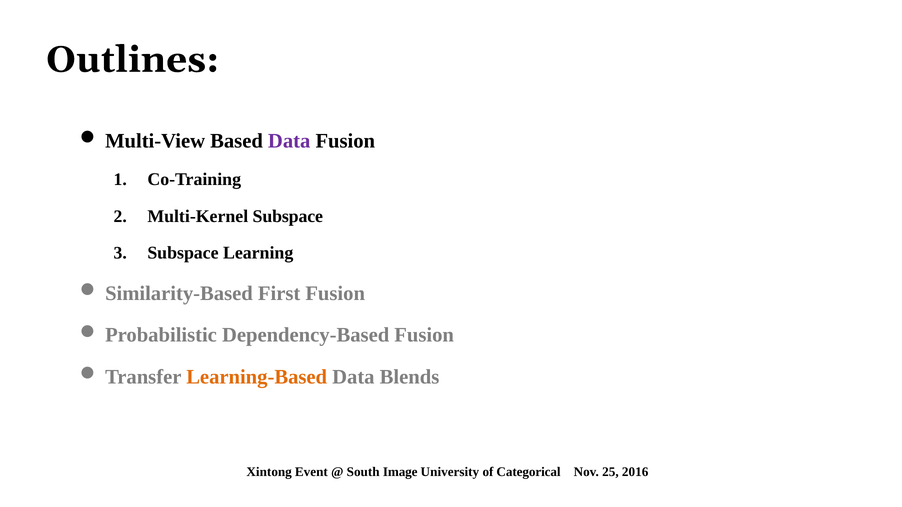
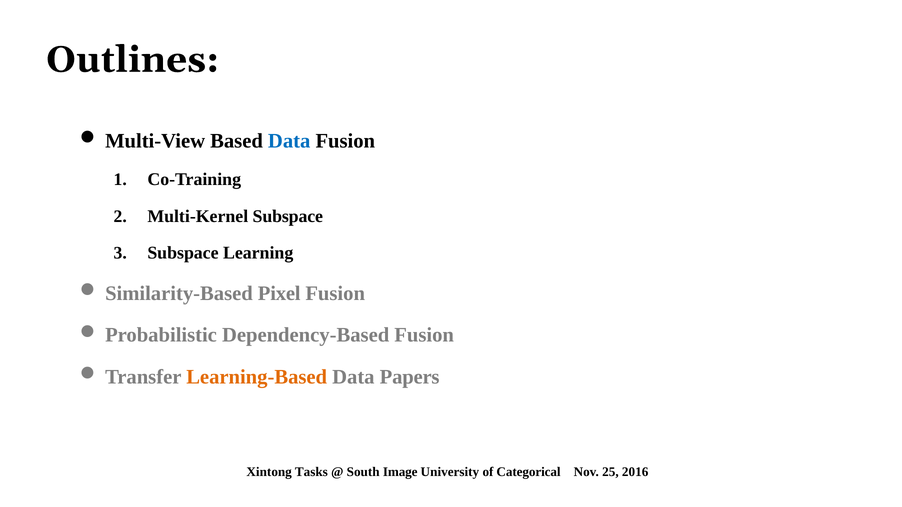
Data at (289, 141) colour: purple -> blue
First: First -> Pixel
Blends: Blends -> Papers
Event: Event -> Tasks
